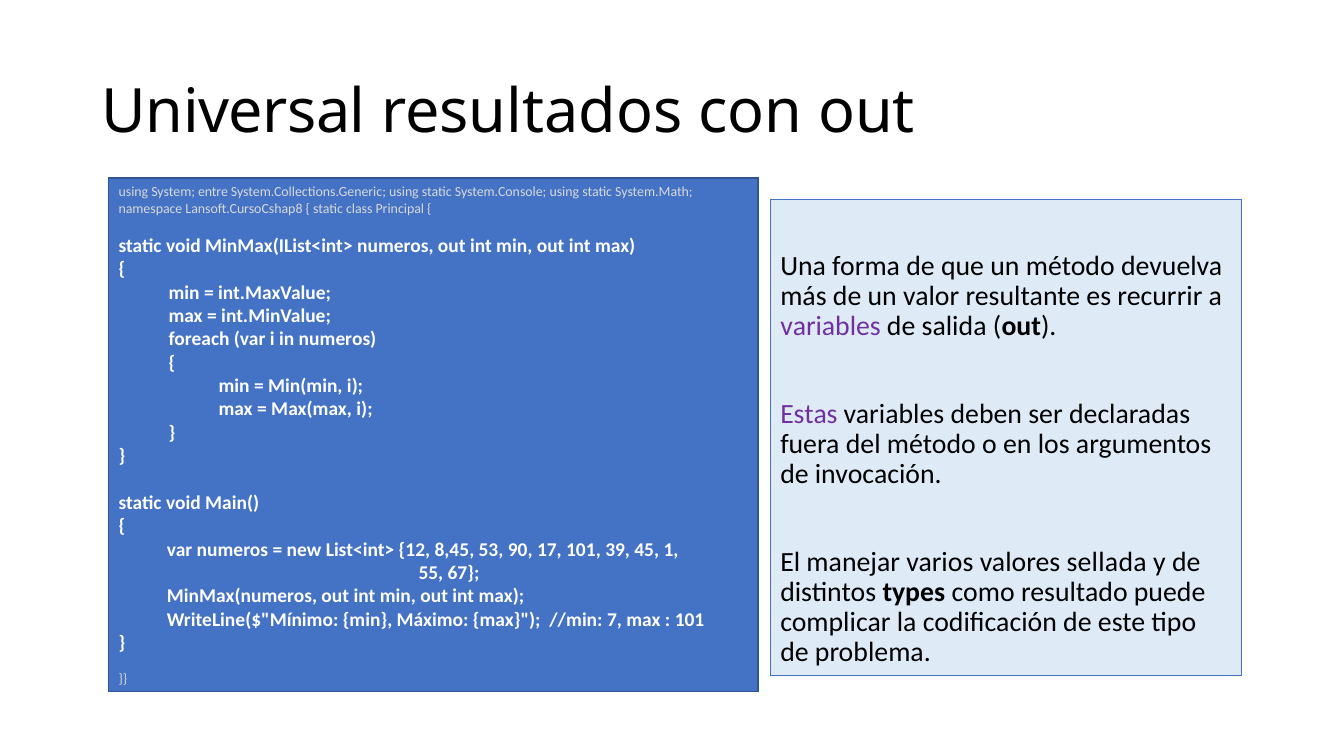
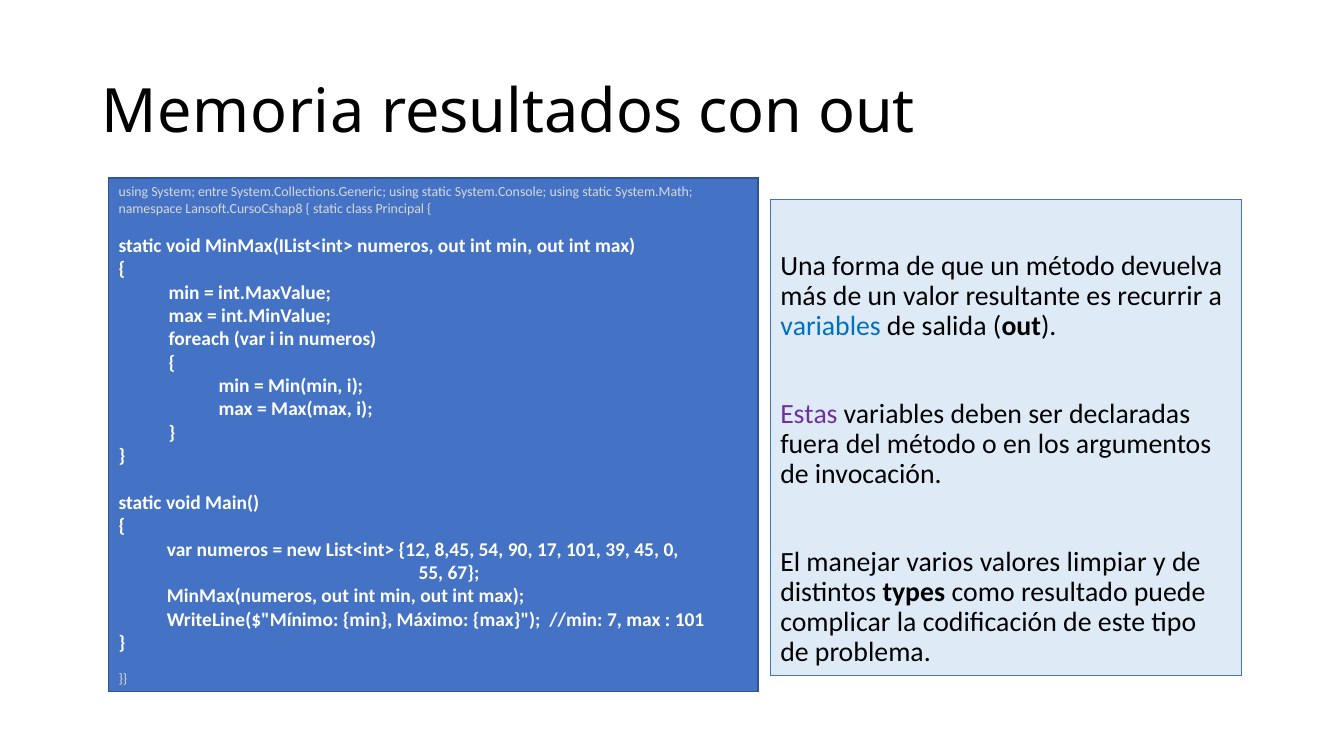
Universal: Universal -> Memoria
variables at (831, 326) colour: purple -> blue
53: 53 -> 54
1: 1 -> 0
sellada: sellada -> limpiar
